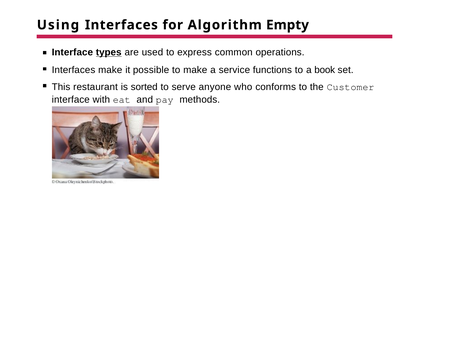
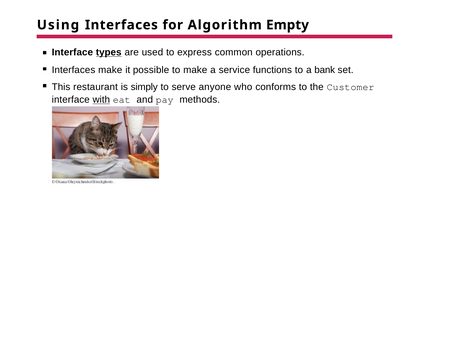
book: book -> bank
sorted: sorted -> simply
with underline: none -> present
